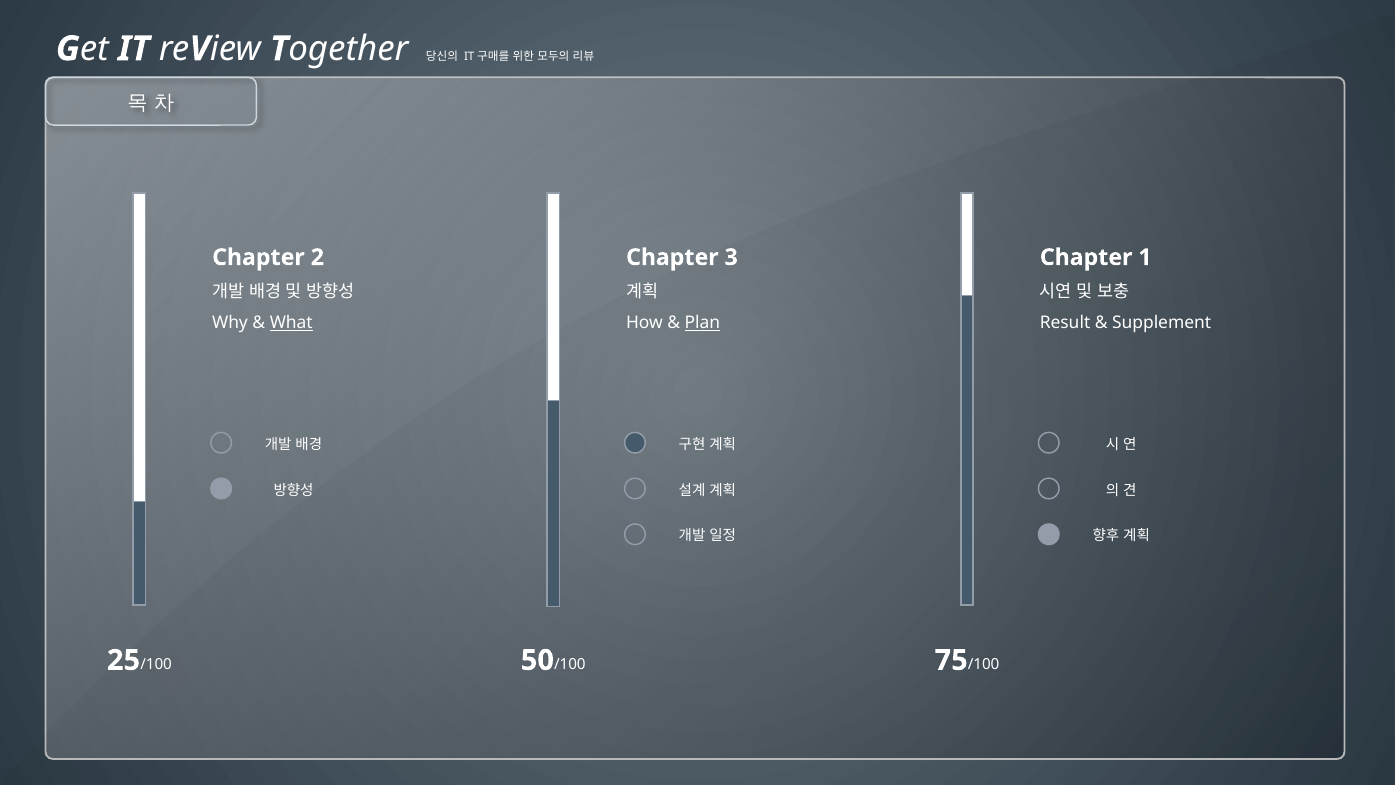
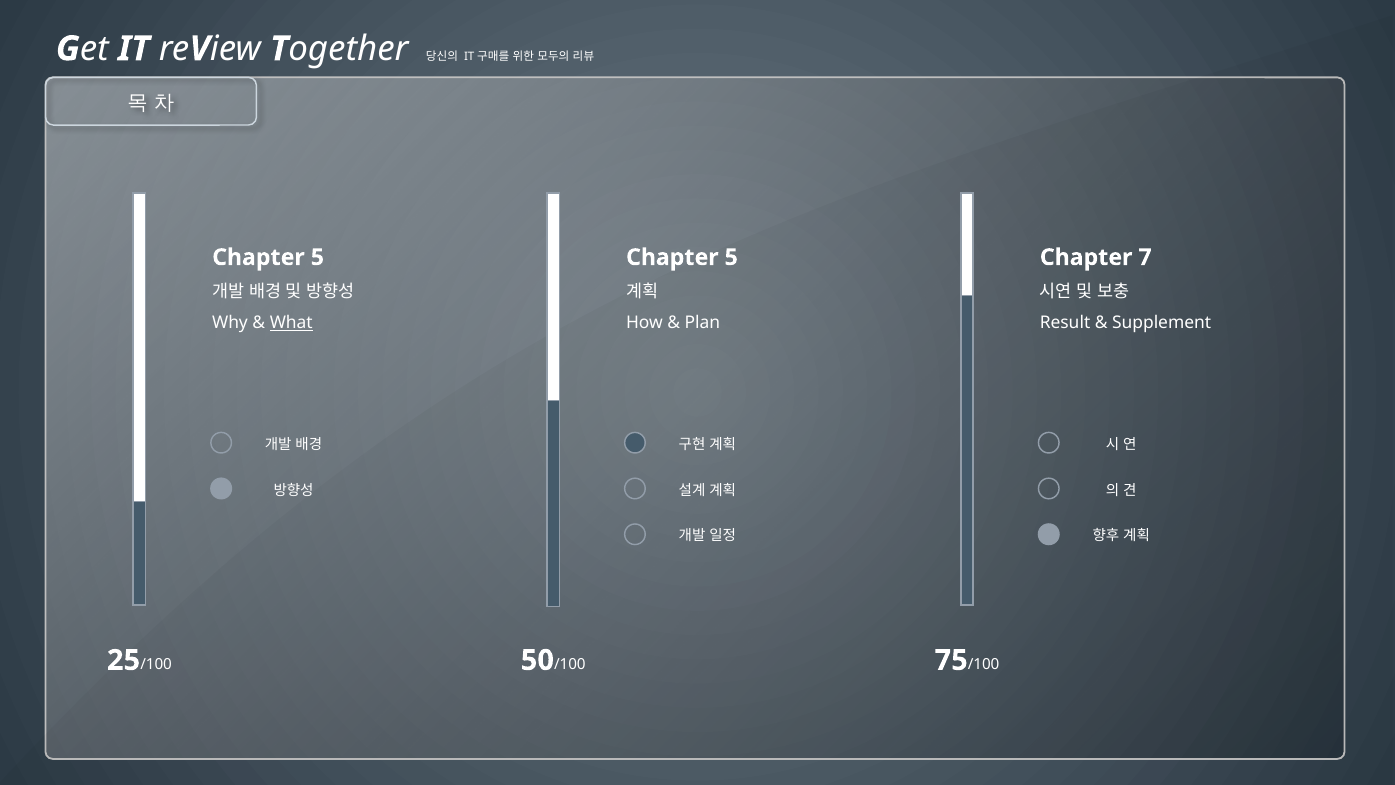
2 at (317, 257): 2 -> 5
3 at (731, 257): 3 -> 5
1: 1 -> 7
Plan underline: present -> none
